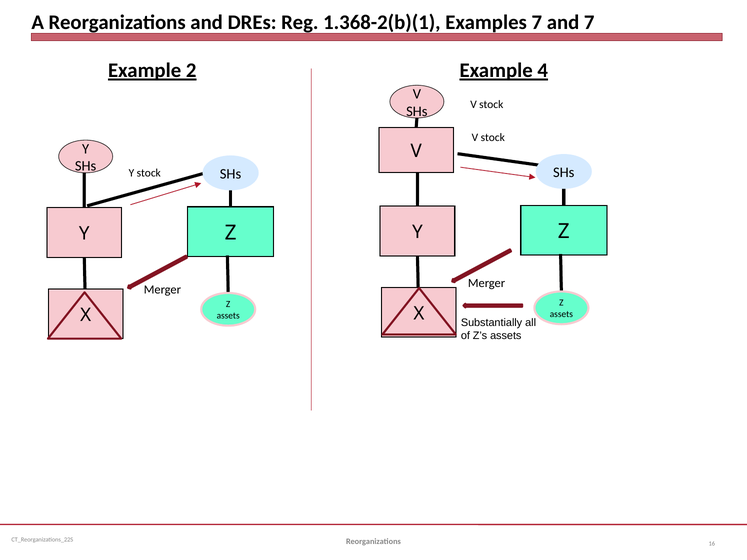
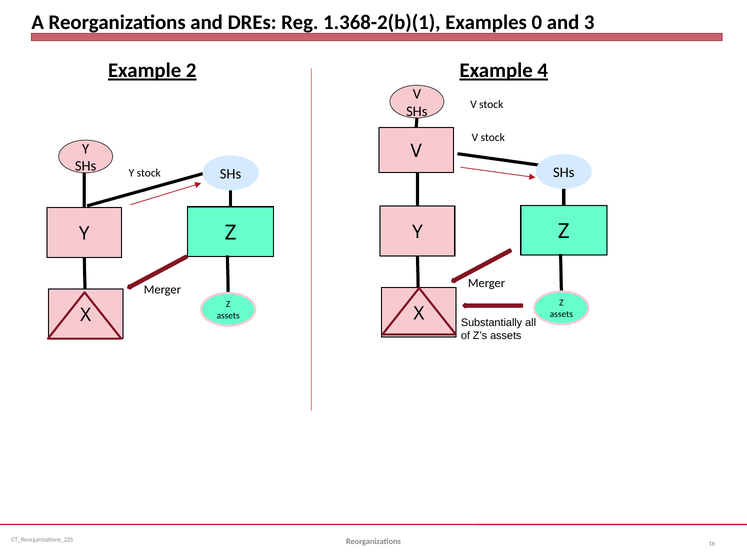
Examples 7: 7 -> 0
and 7: 7 -> 3
